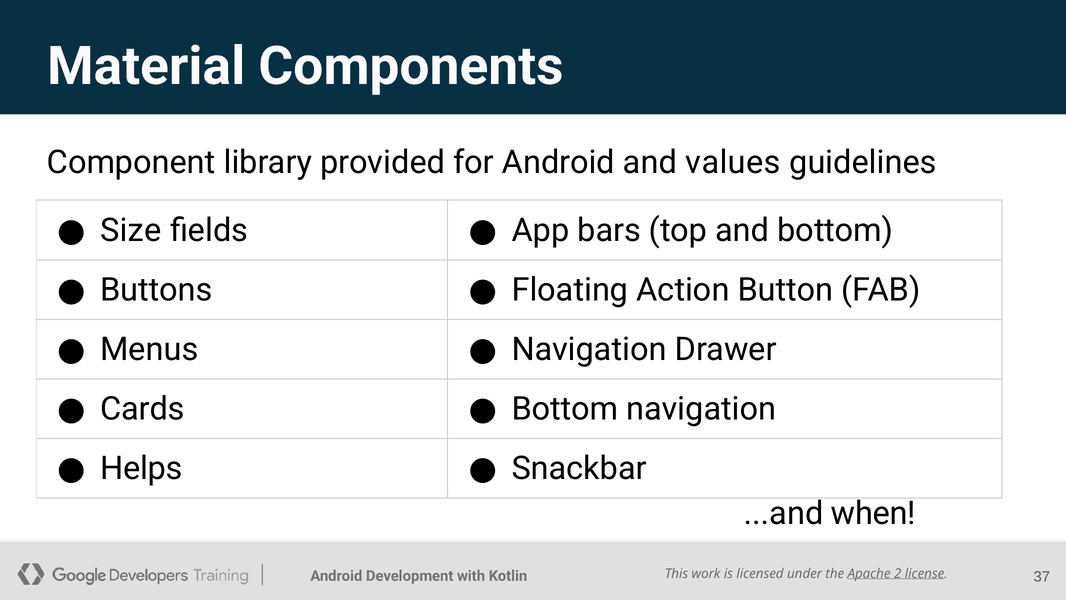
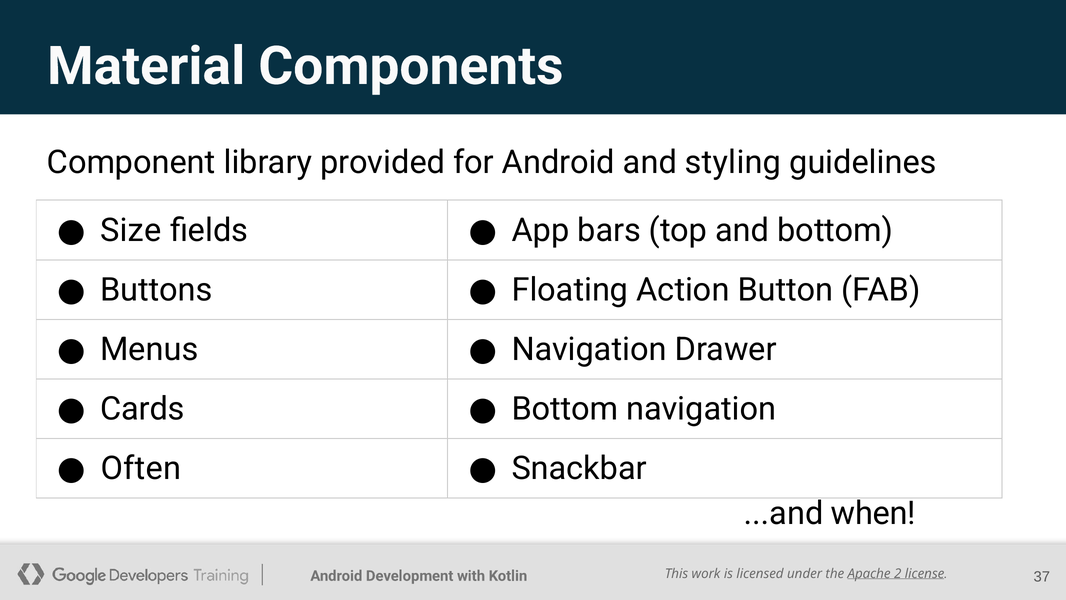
values: values -> styling
Helps: Helps -> Often
